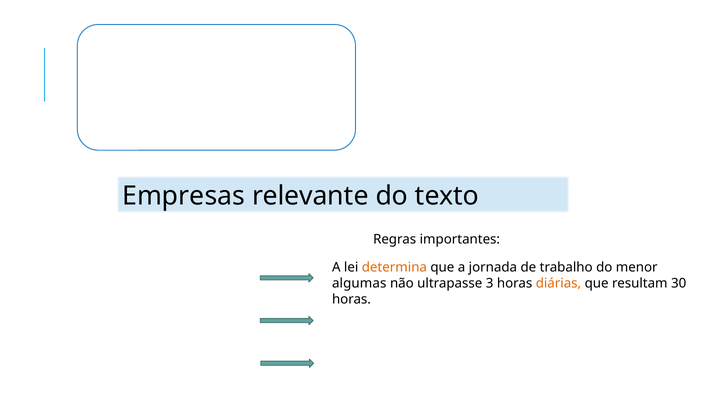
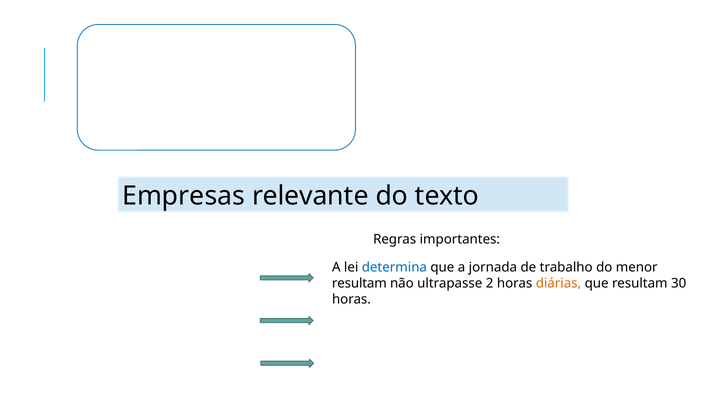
determina colour: orange -> blue
algumas at (359, 283): algumas -> resultam
3: 3 -> 2
